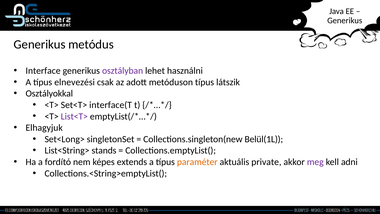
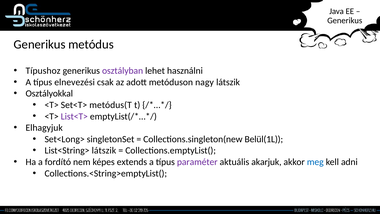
Interface: Interface -> Típushoz
metóduson típus: típus -> nagy
interface(T: interface(T -> metódus(T
List<String> stands: stands -> látszik
paraméter colour: orange -> purple
private: private -> akarjuk
meg colour: purple -> blue
